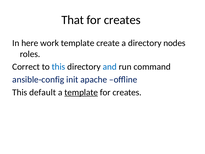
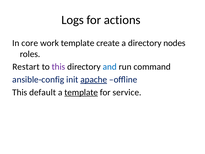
That: That -> Logs
creates at (122, 20): creates -> actions
here: here -> core
Correct: Correct -> Restart
this at (58, 67) colour: blue -> purple
apache underline: none -> present
creates at (127, 92): creates -> service
